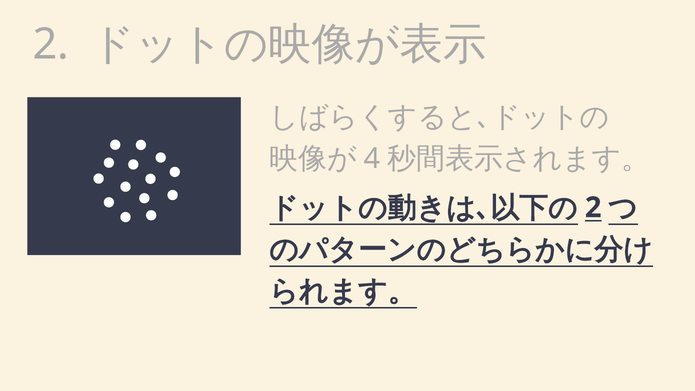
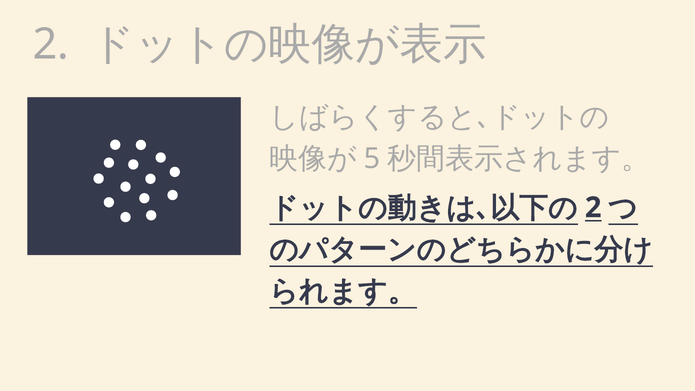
4: 4 -> 5
